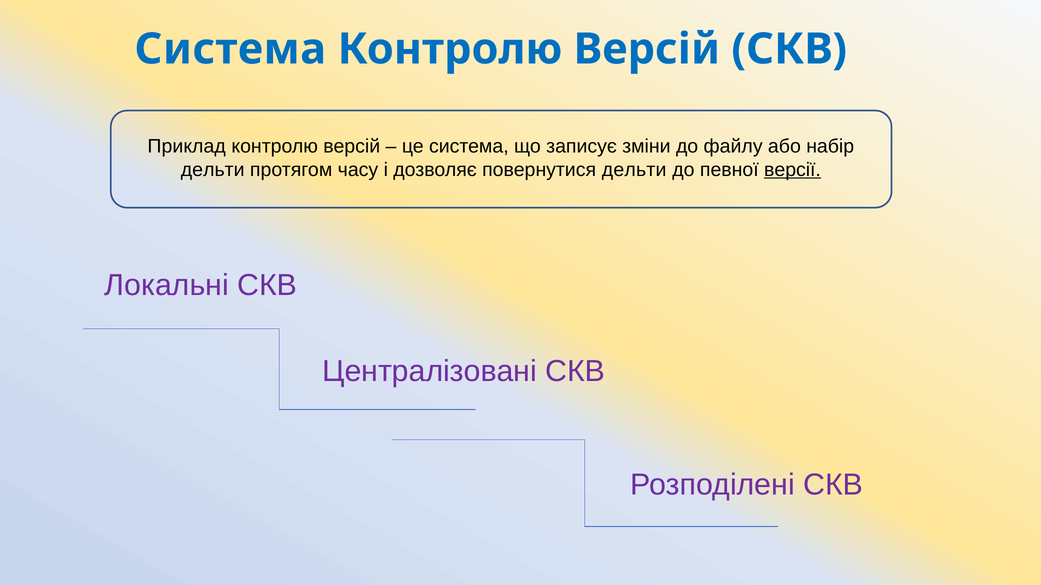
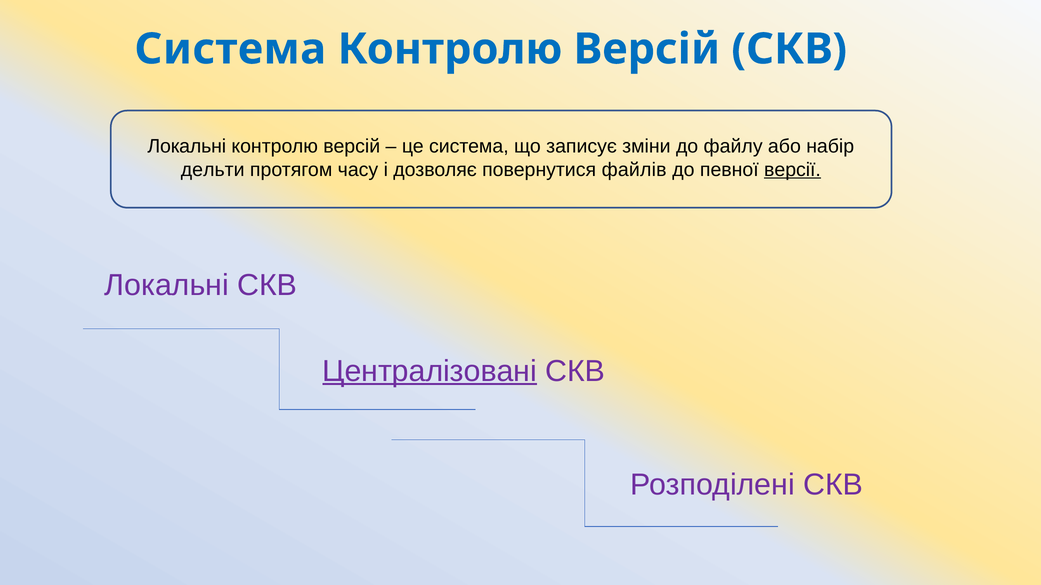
Приклад at (187, 147): Приклад -> Локальні
повернутися дельти: дельти -> файлів
Централізовані underline: none -> present
